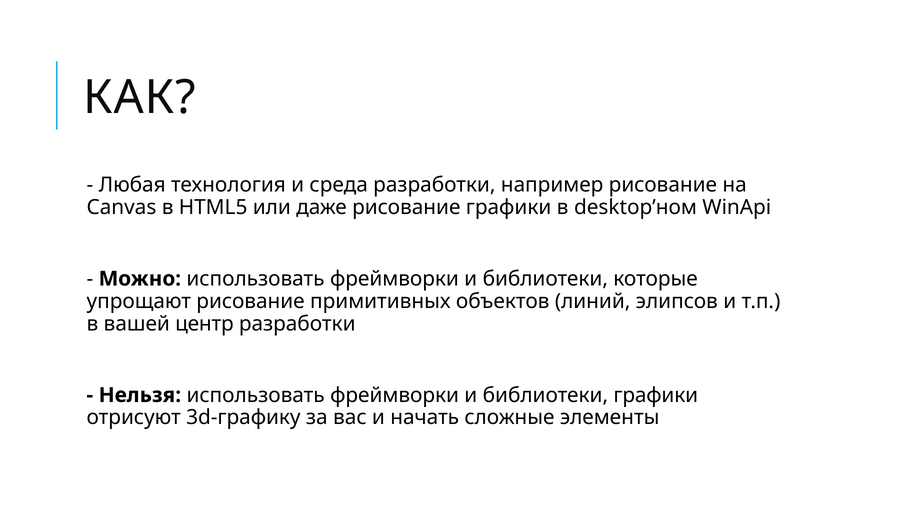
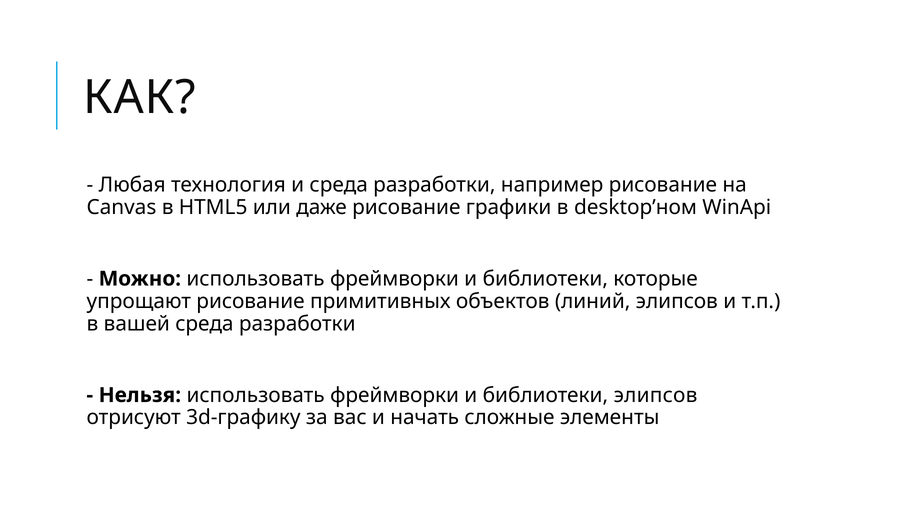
вашей центр: центр -> среда
библиотеки графики: графики -> элипсов
